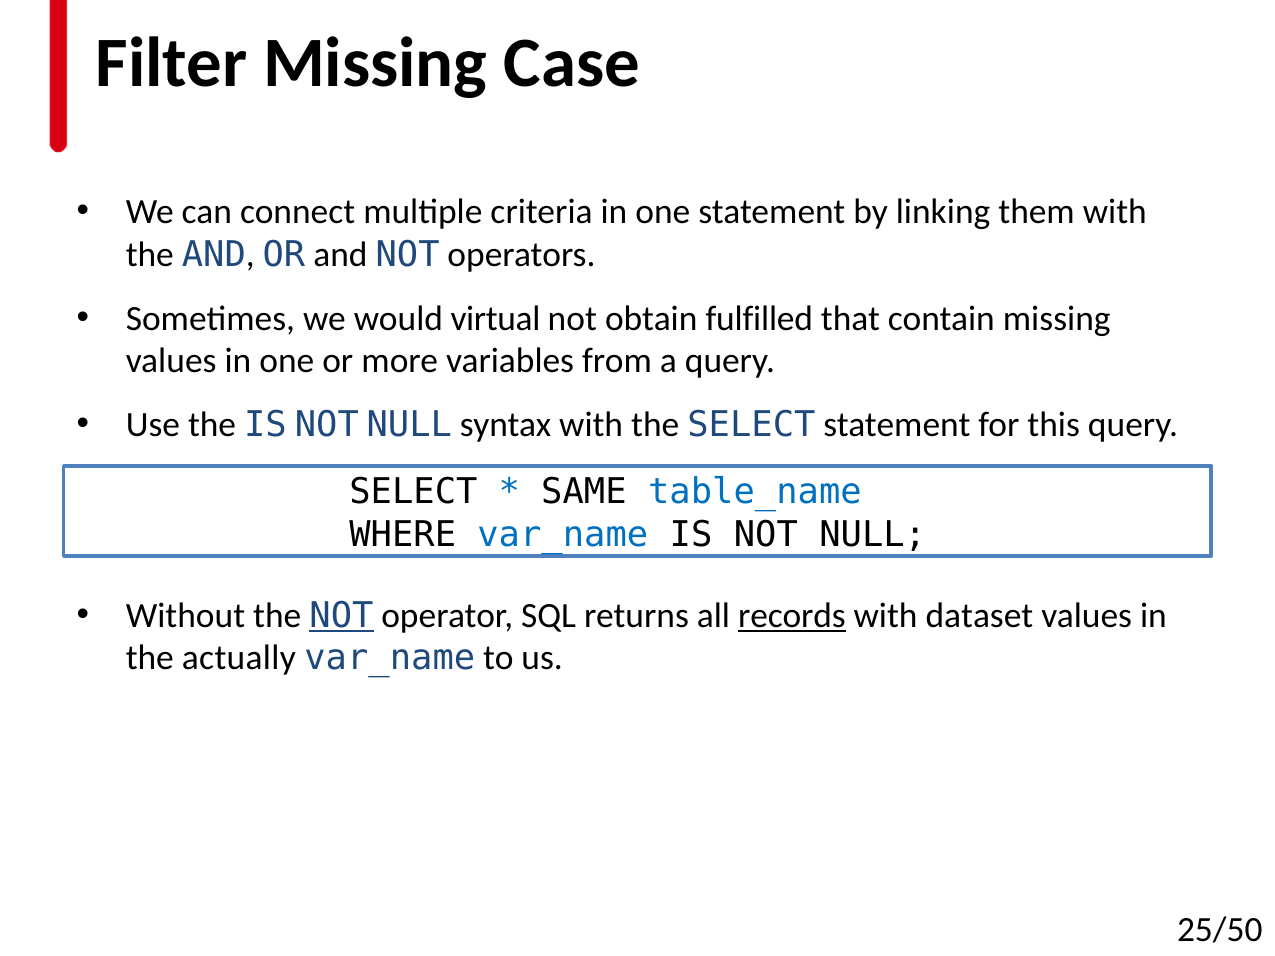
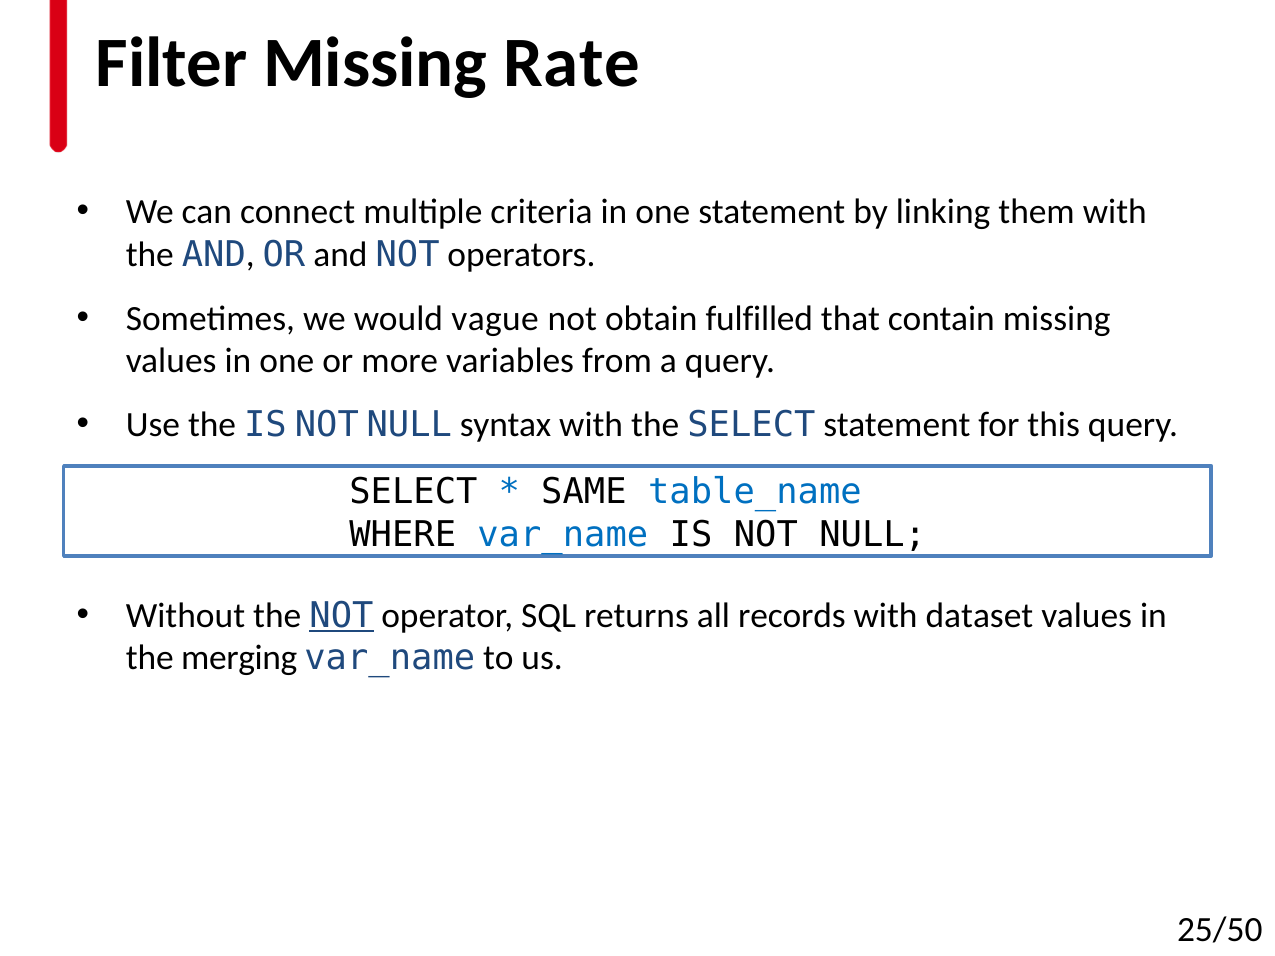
Case: Case -> Rate
virtual: virtual -> vague
records underline: present -> none
actually: actually -> merging
